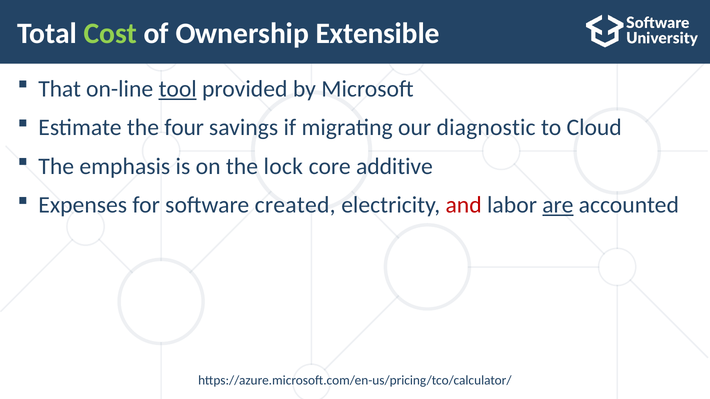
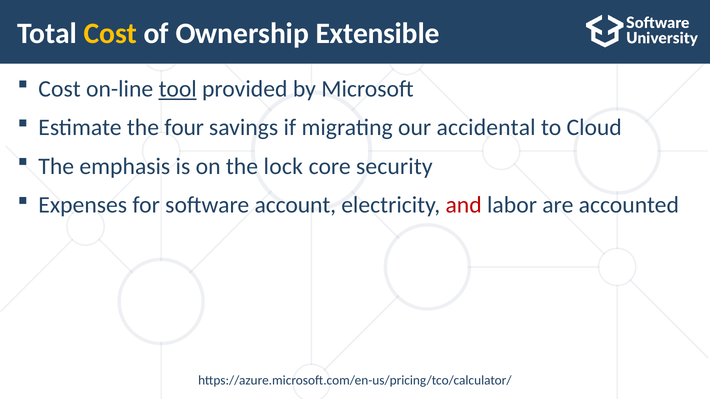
Cost at (110, 34) colour: light green -> yellow
That at (60, 89): That -> Cost
diagnostic: diagnostic -> accidental
additive: additive -> security
created: created -> account
are underline: present -> none
